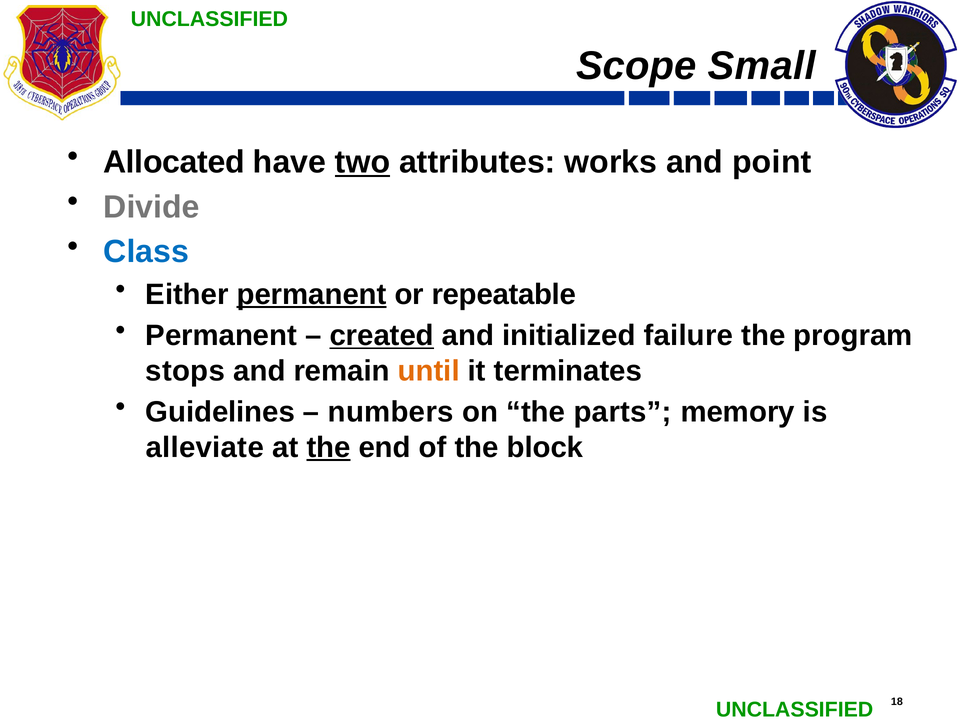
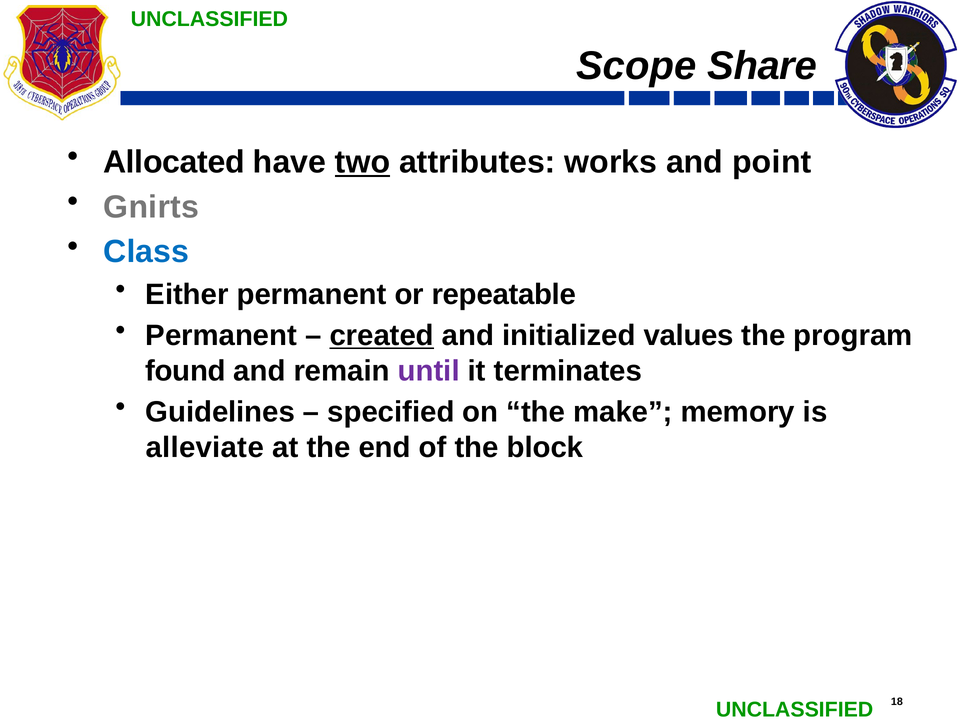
Small: Small -> Share
Divide: Divide -> Gnirts
permanent at (312, 294) underline: present -> none
failure: failure -> values
stops: stops -> found
until colour: orange -> purple
numbers: numbers -> specified
parts: parts -> make
the at (329, 447) underline: present -> none
